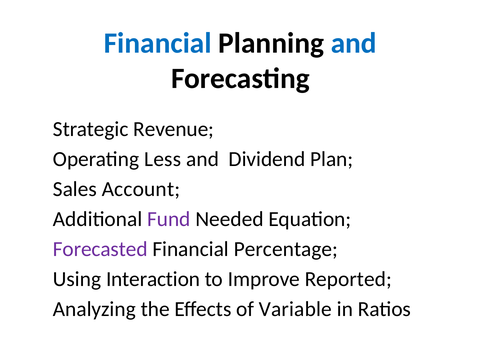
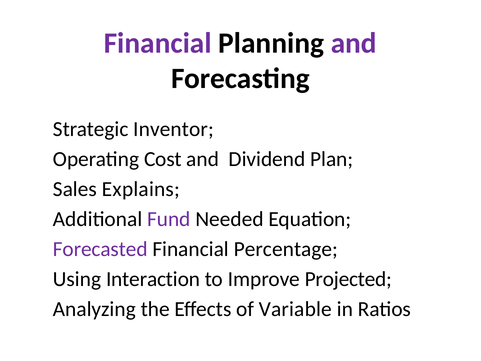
Financial at (158, 43) colour: blue -> purple
and at (354, 43) colour: blue -> purple
Revenue: Revenue -> Inventor
Less: Less -> Cost
Account: Account -> Explains
Reported: Reported -> Projected
